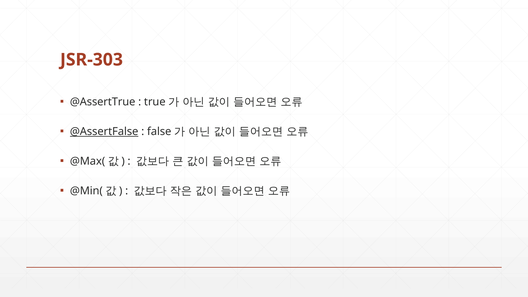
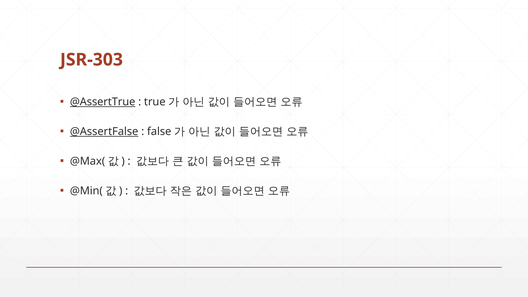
@AssertTrue underline: none -> present
